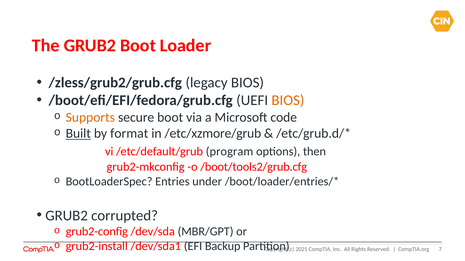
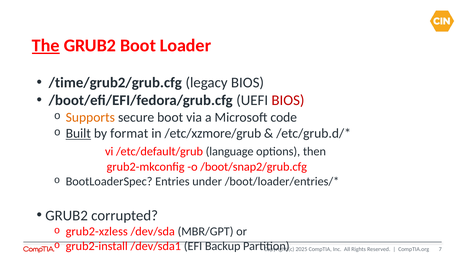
The underline: none -> present
/zless/grub2/grub.cfg: /zless/grub2/grub.cfg -> /time/grub2/grub.cfg
BIOS at (288, 101) colour: orange -> red
program: program -> language
/boot/tools2/grub.cfg: /boot/tools2/grub.cfg -> /boot/snap2/grub.cfg
grub2-config: grub2-config -> grub2-xzless
